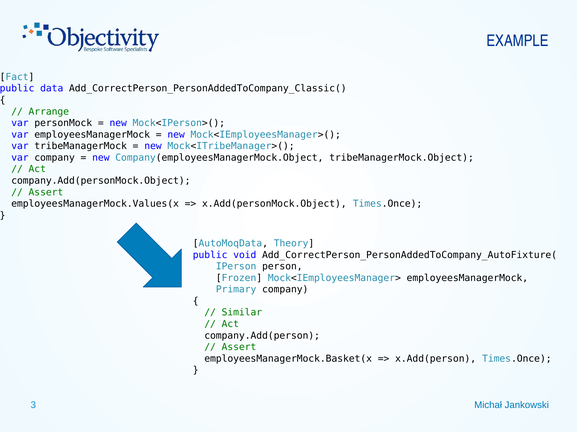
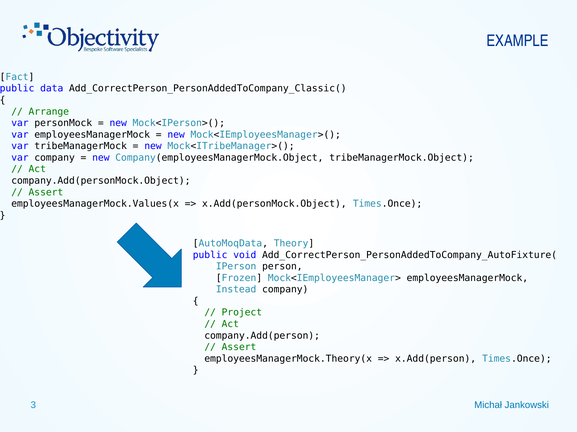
Primary: Primary -> Instead
Similar: Similar -> Project
employeesManagerMock.Basket(x: employeesManagerMock.Basket(x -> employeesManagerMock.Theory(x
